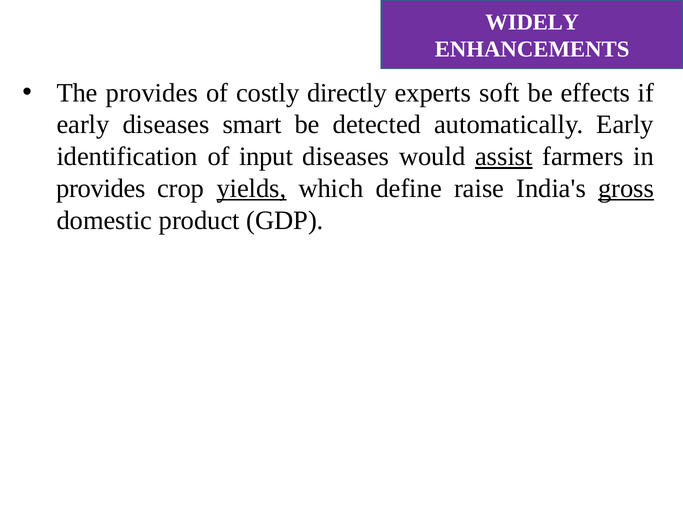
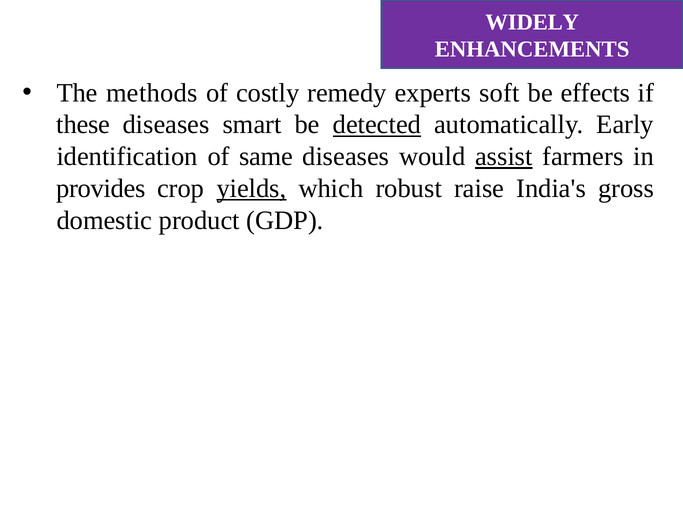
The provides: provides -> methods
directly: directly -> remedy
early at (83, 125): early -> these
detected underline: none -> present
input: input -> same
define: define -> robust
gross underline: present -> none
